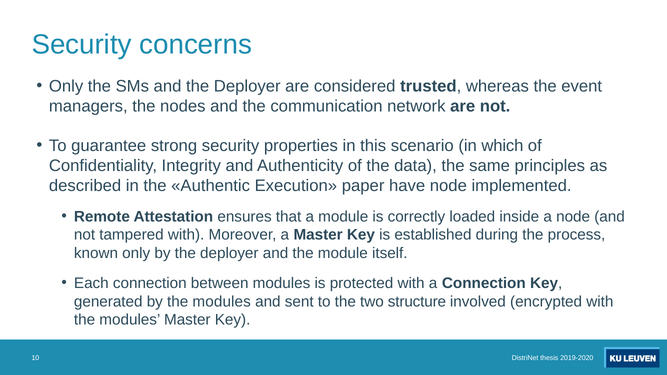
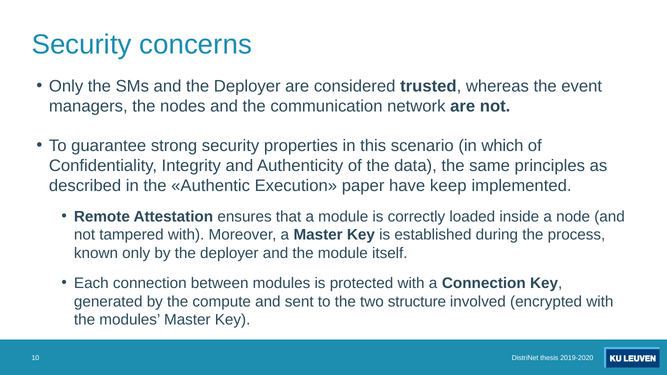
have node: node -> keep
by the modules: modules -> compute
